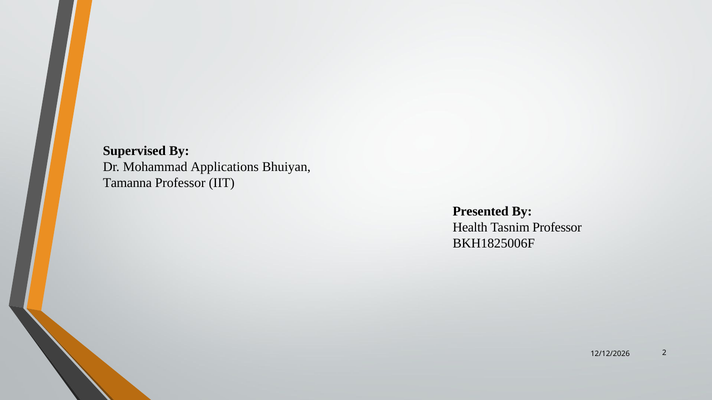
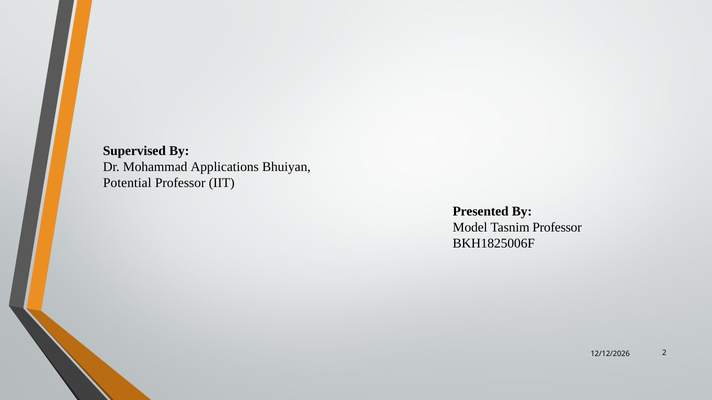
Tamanna: Tamanna -> Potential
Health: Health -> Model
